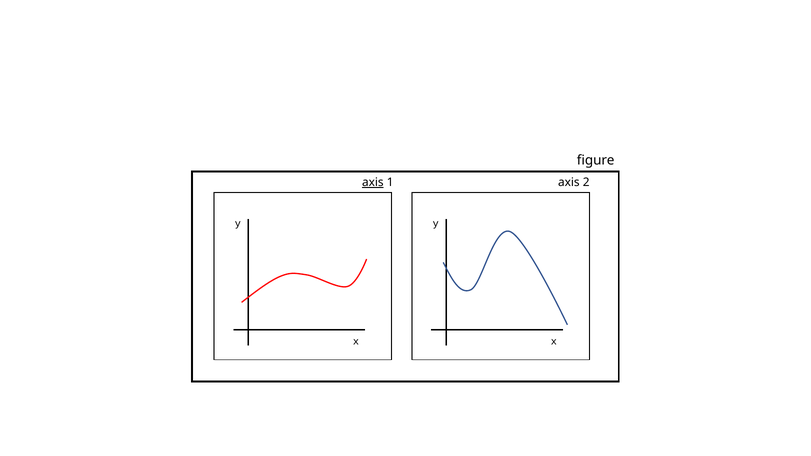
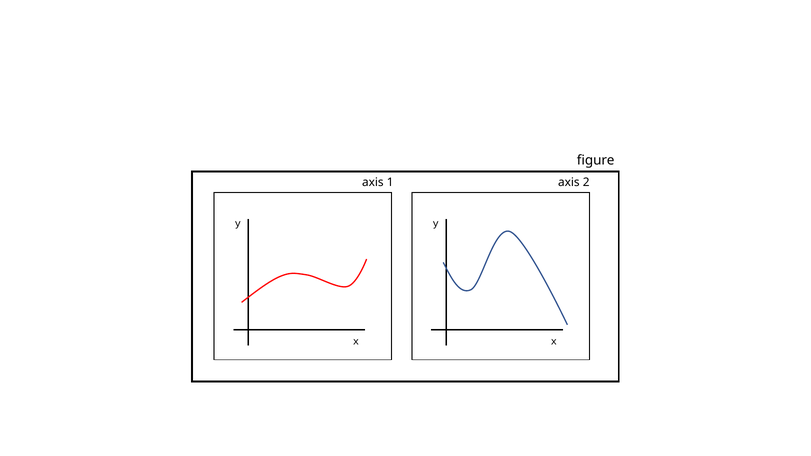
axis at (373, 183) underline: present -> none
